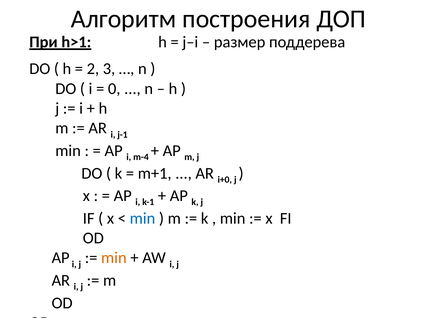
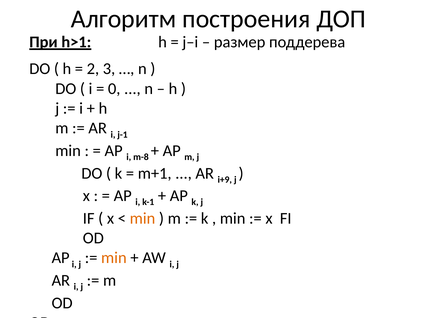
m-4: m-4 -> m-8
i+0: i+0 -> i+9
min at (143, 218) colour: blue -> orange
